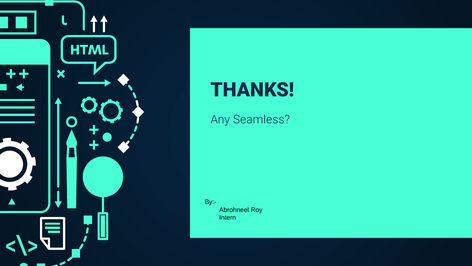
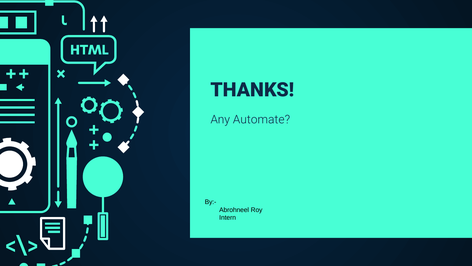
Seamless: Seamless -> Automate
